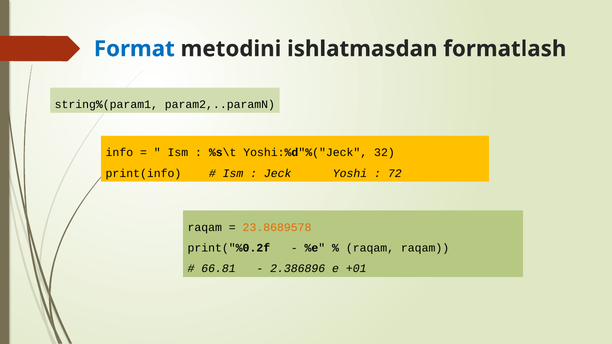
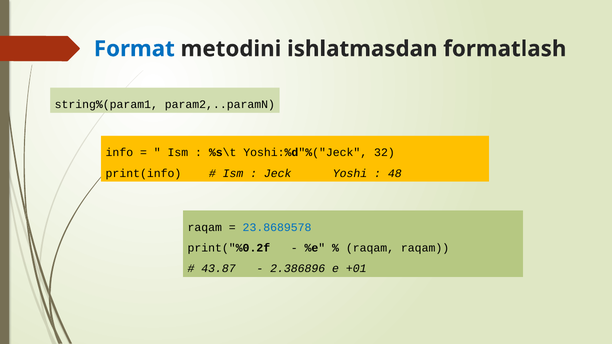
72: 72 -> 48
23.8689578 colour: orange -> blue
66.81: 66.81 -> 43.87
